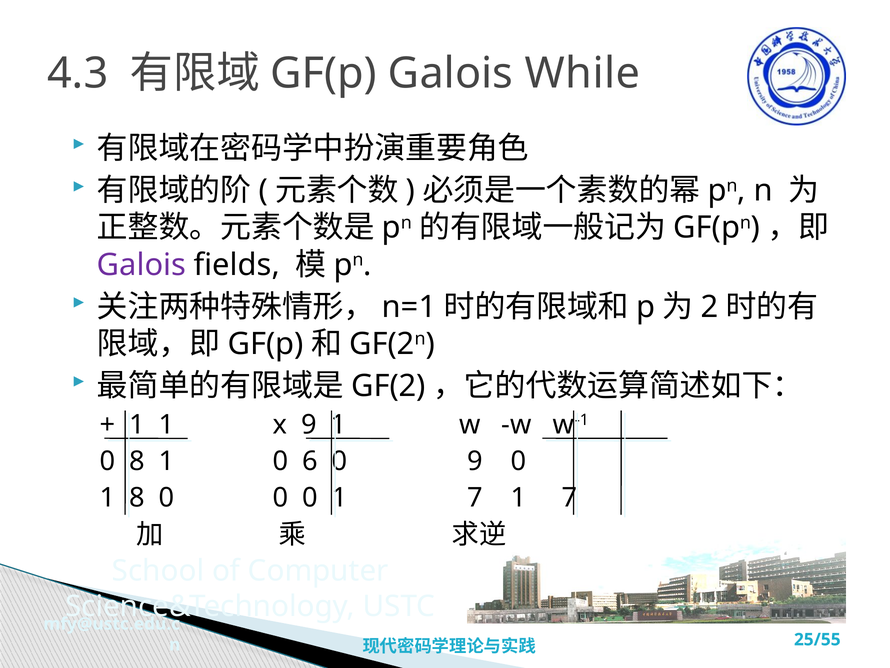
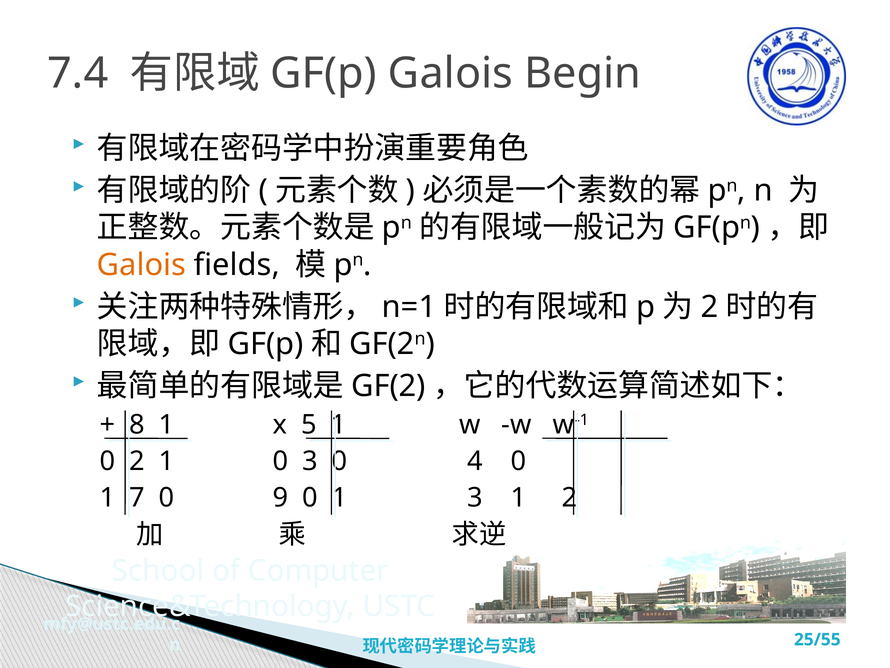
4.3: 4.3 -> 7.4
While: While -> Begin
Galois at (141, 265) colour: purple -> orange
1 at (137, 424): 1 -> 8
x 9: 9 -> 5
0 8: 8 -> 2
0 6: 6 -> 3
0 9: 9 -> 4
1 8: 8 -> 7
0 at (281, 498): 0 -> 9
0 1 7: 7 -> 3
7 at (569, 498): 7 -> 2
